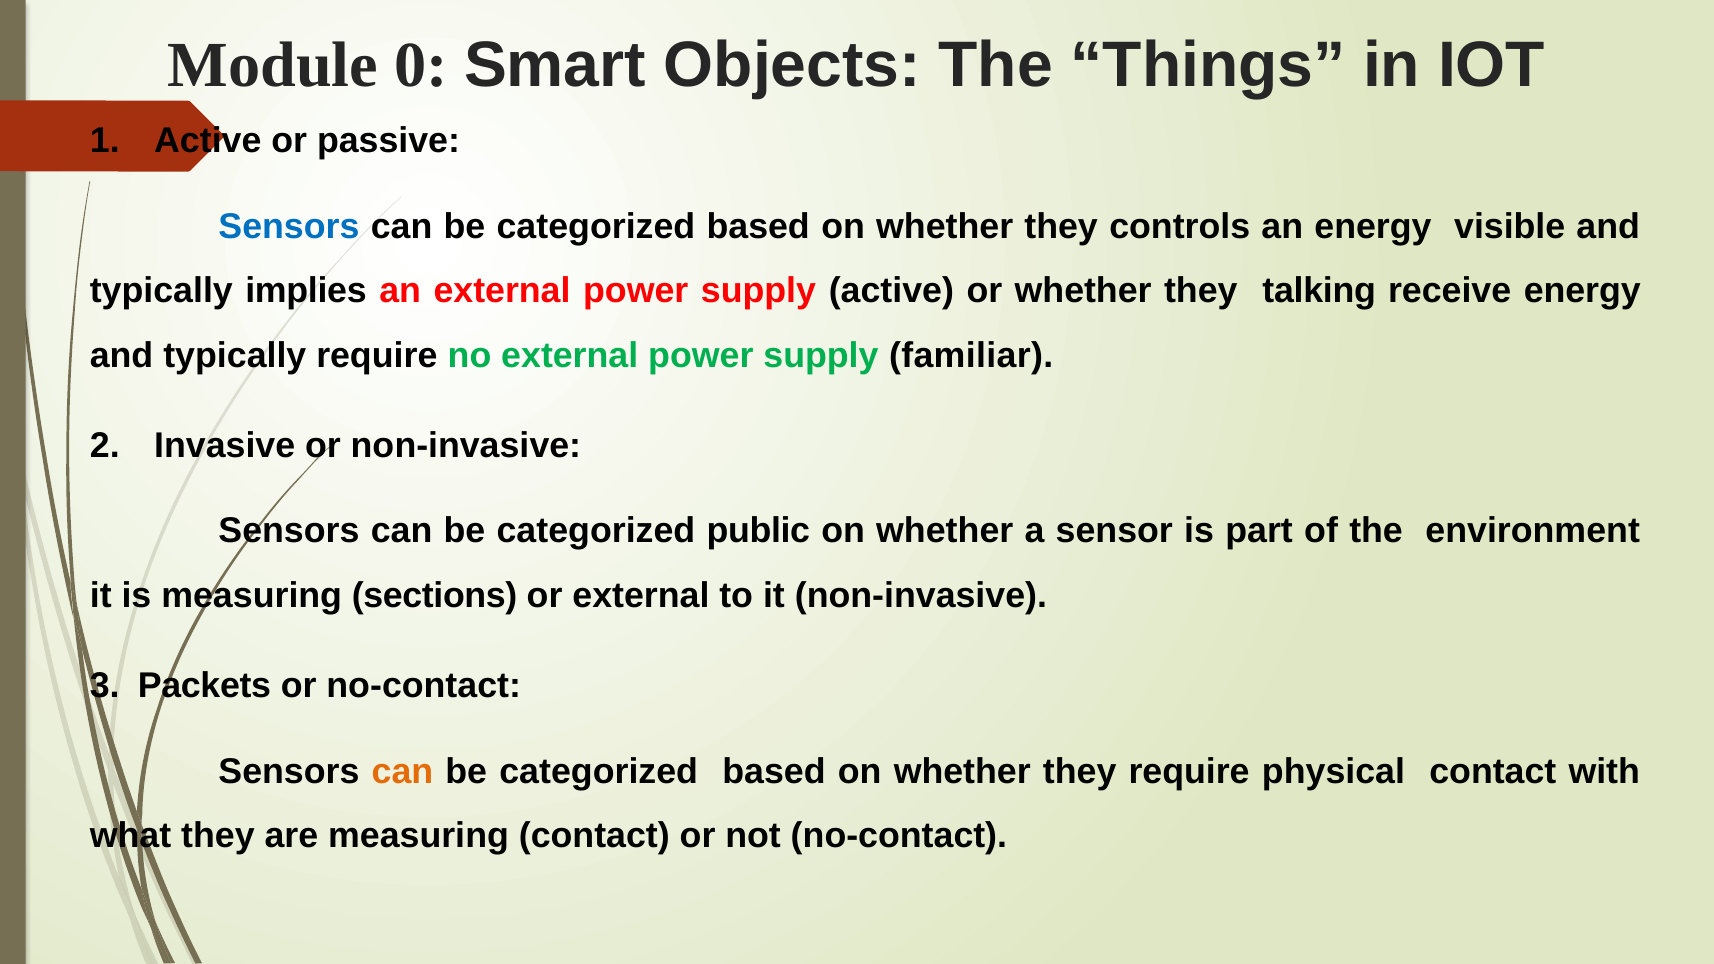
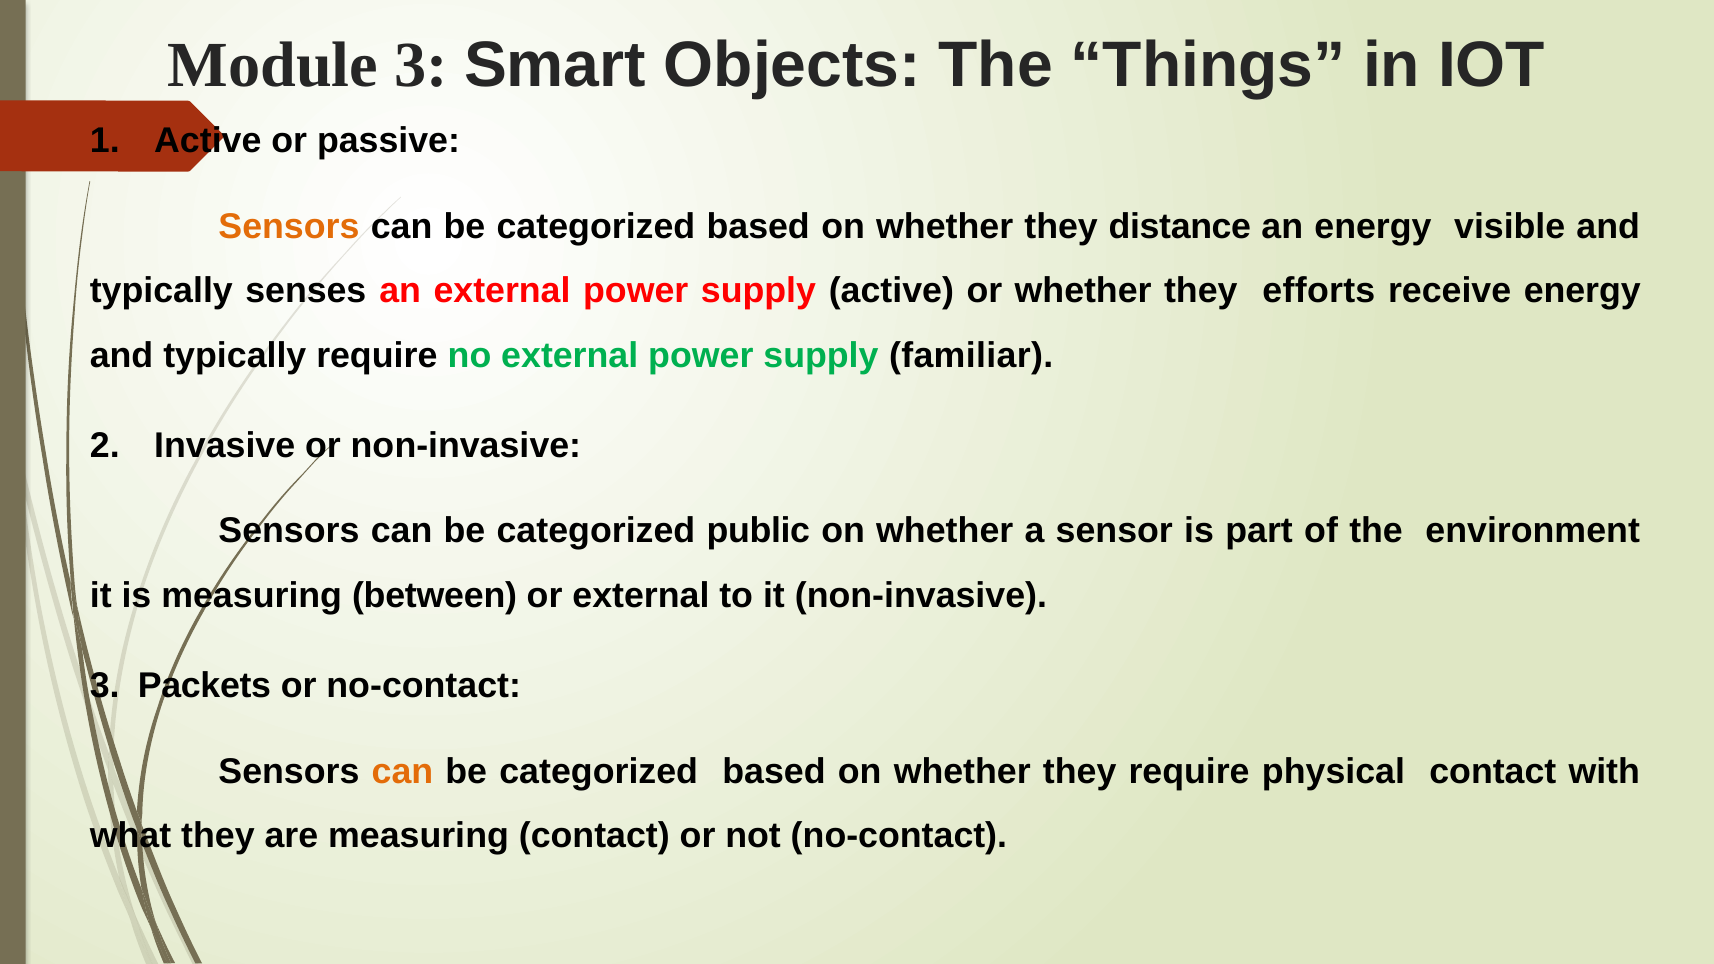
Module 0: 0 -> 3
Sensors at (289, 227) colour: blue -> orange
controls: controls -> distance
implies: implies -> senses
talking: talking -> efforts
sections: sections -> between
